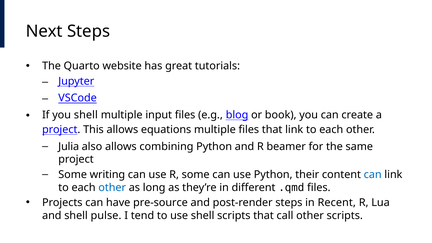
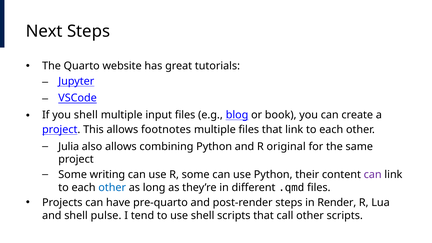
equations: equations -> footnotes
beamer: beamer -> original
can at (373, 175) colour: blue -> purple
pre-source: pre-source -> pre-quarto
Recent: Recent -> Render
